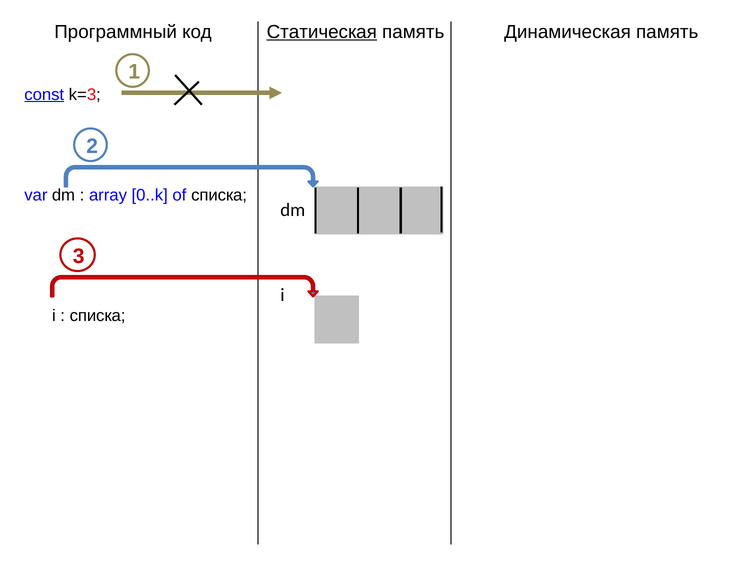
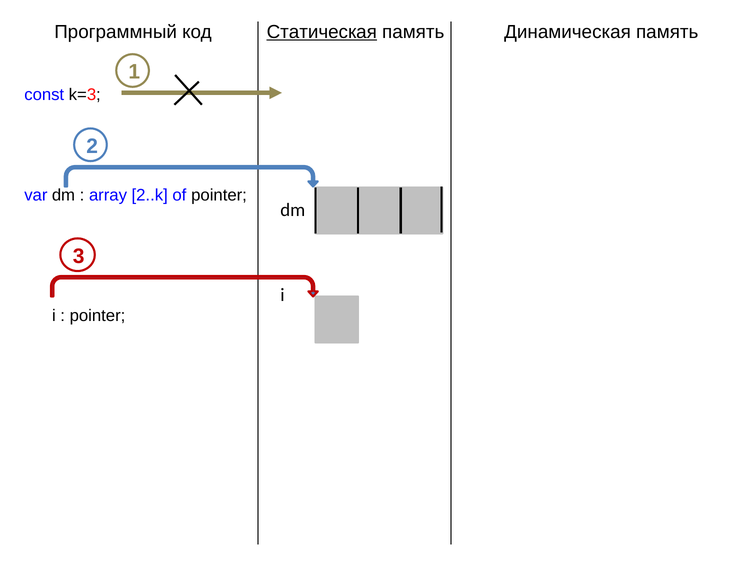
const underline: present -> none
0..k: 0..k -> 2..k
of списка: списка -> pointer
списка at (98, 315): списка -> pointer
